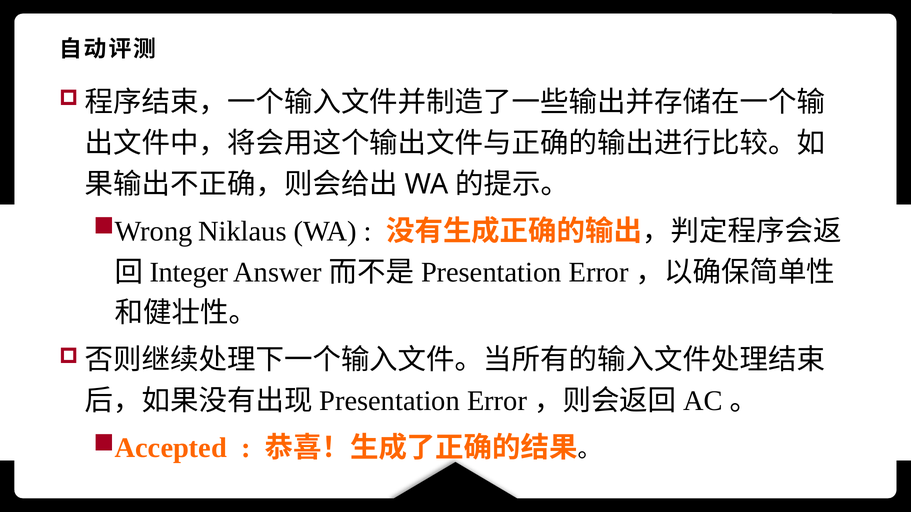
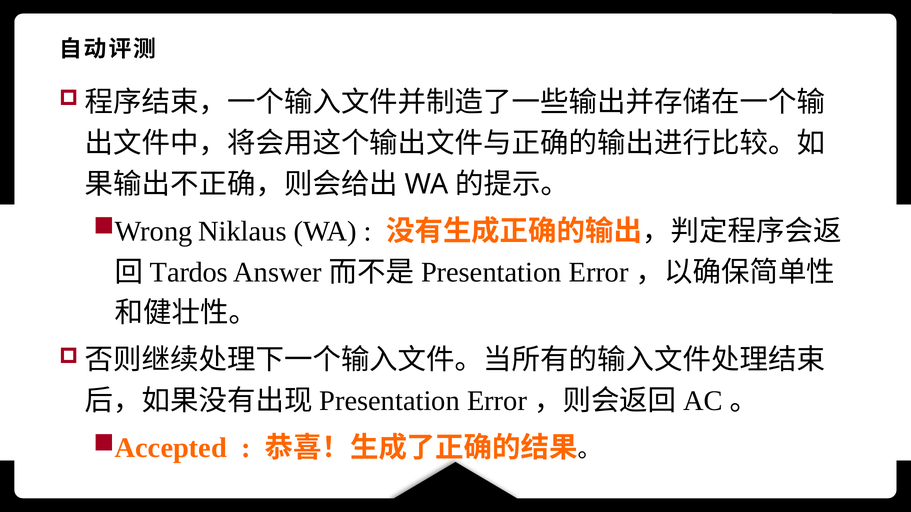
Integer: Integer -> Tardos
